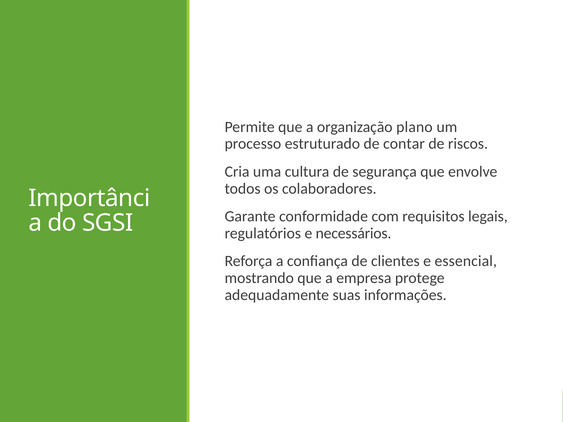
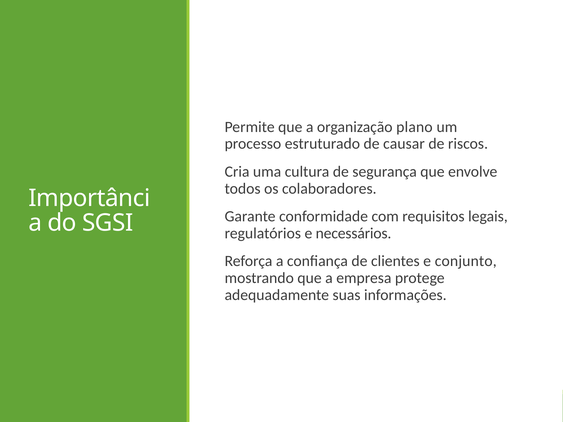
contar: contar -> causar
essencial: essencial -> conjunto
